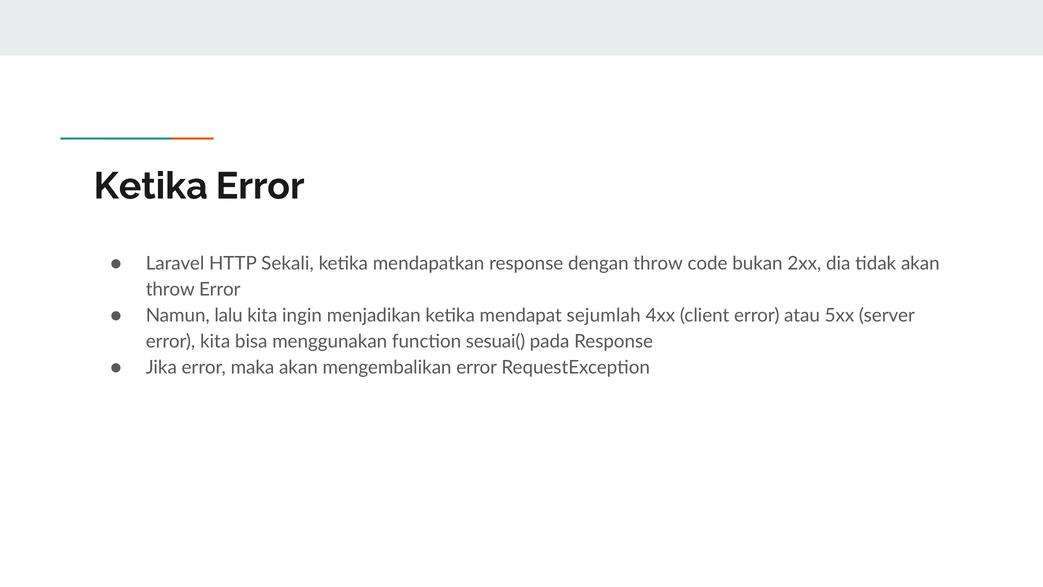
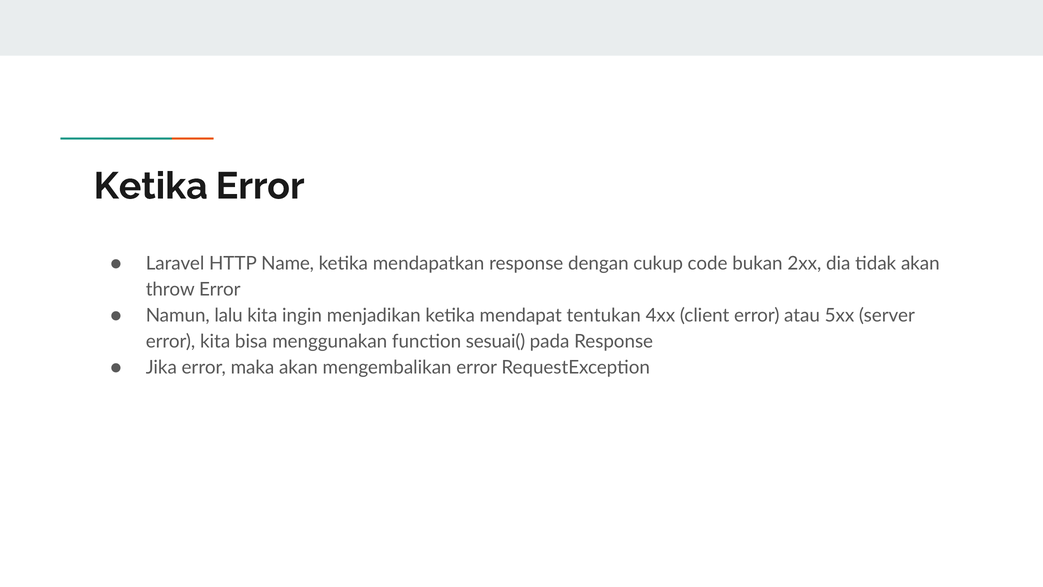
Sekali: Sekali -> Name
dengan throw: throw -> cukup
sejumlah: sejumlah -> tentukan
